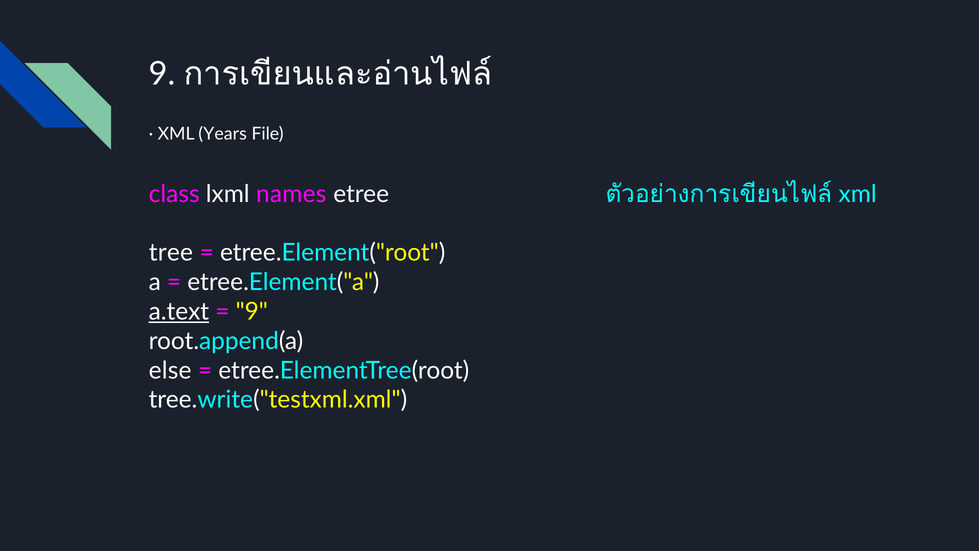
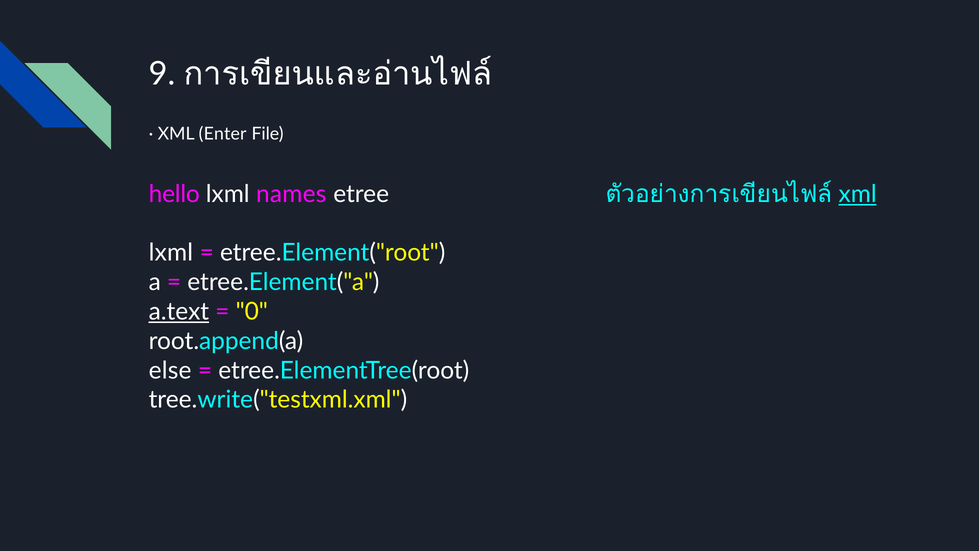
Years: Years -> Enter
class: class -> hello
xml at (858, 194) underline: none -> present
tree at (171, 253): tree -> lxml
9 at (252, 311): 9 -> 0
